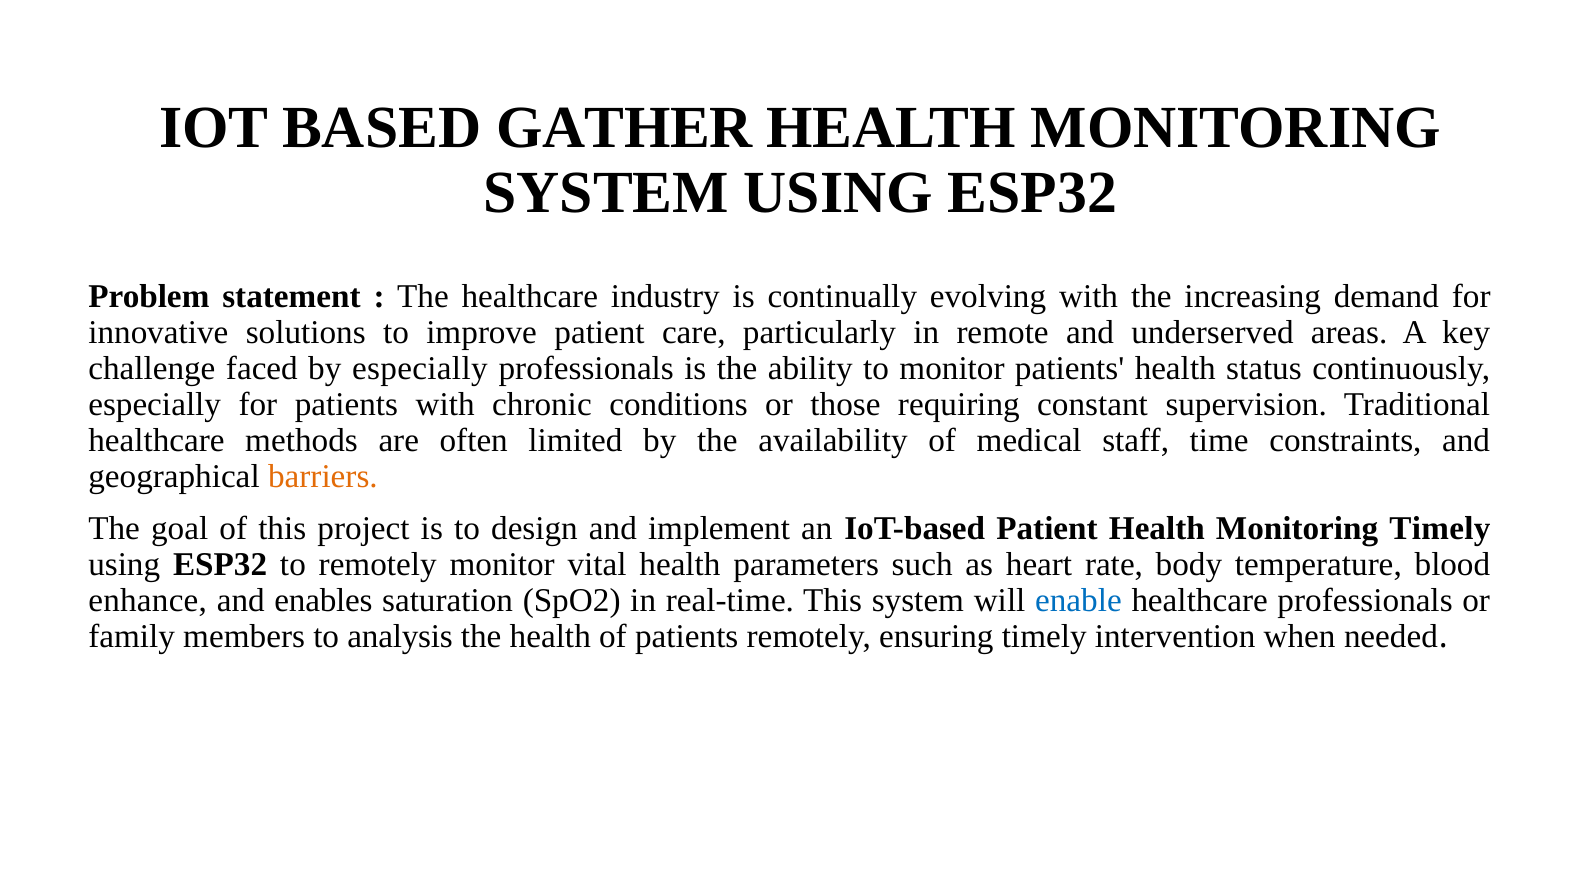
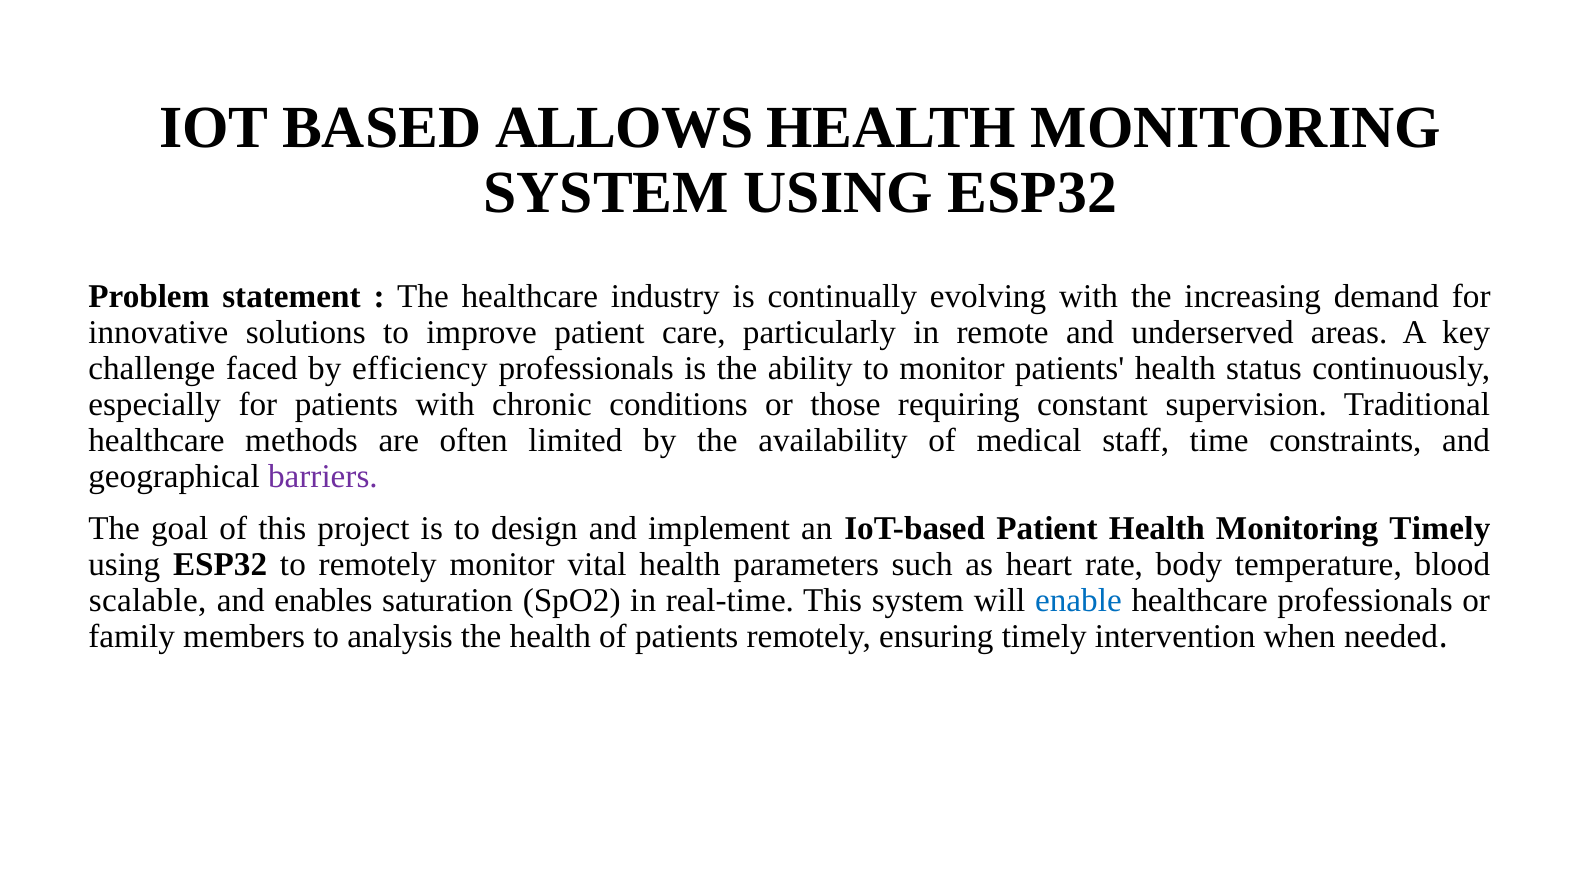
GATHER: GATHER -> ALLOWS
by especially: especially -> efficiency
barriers colour: orange -> purple
enhance: enhance -> scalable
